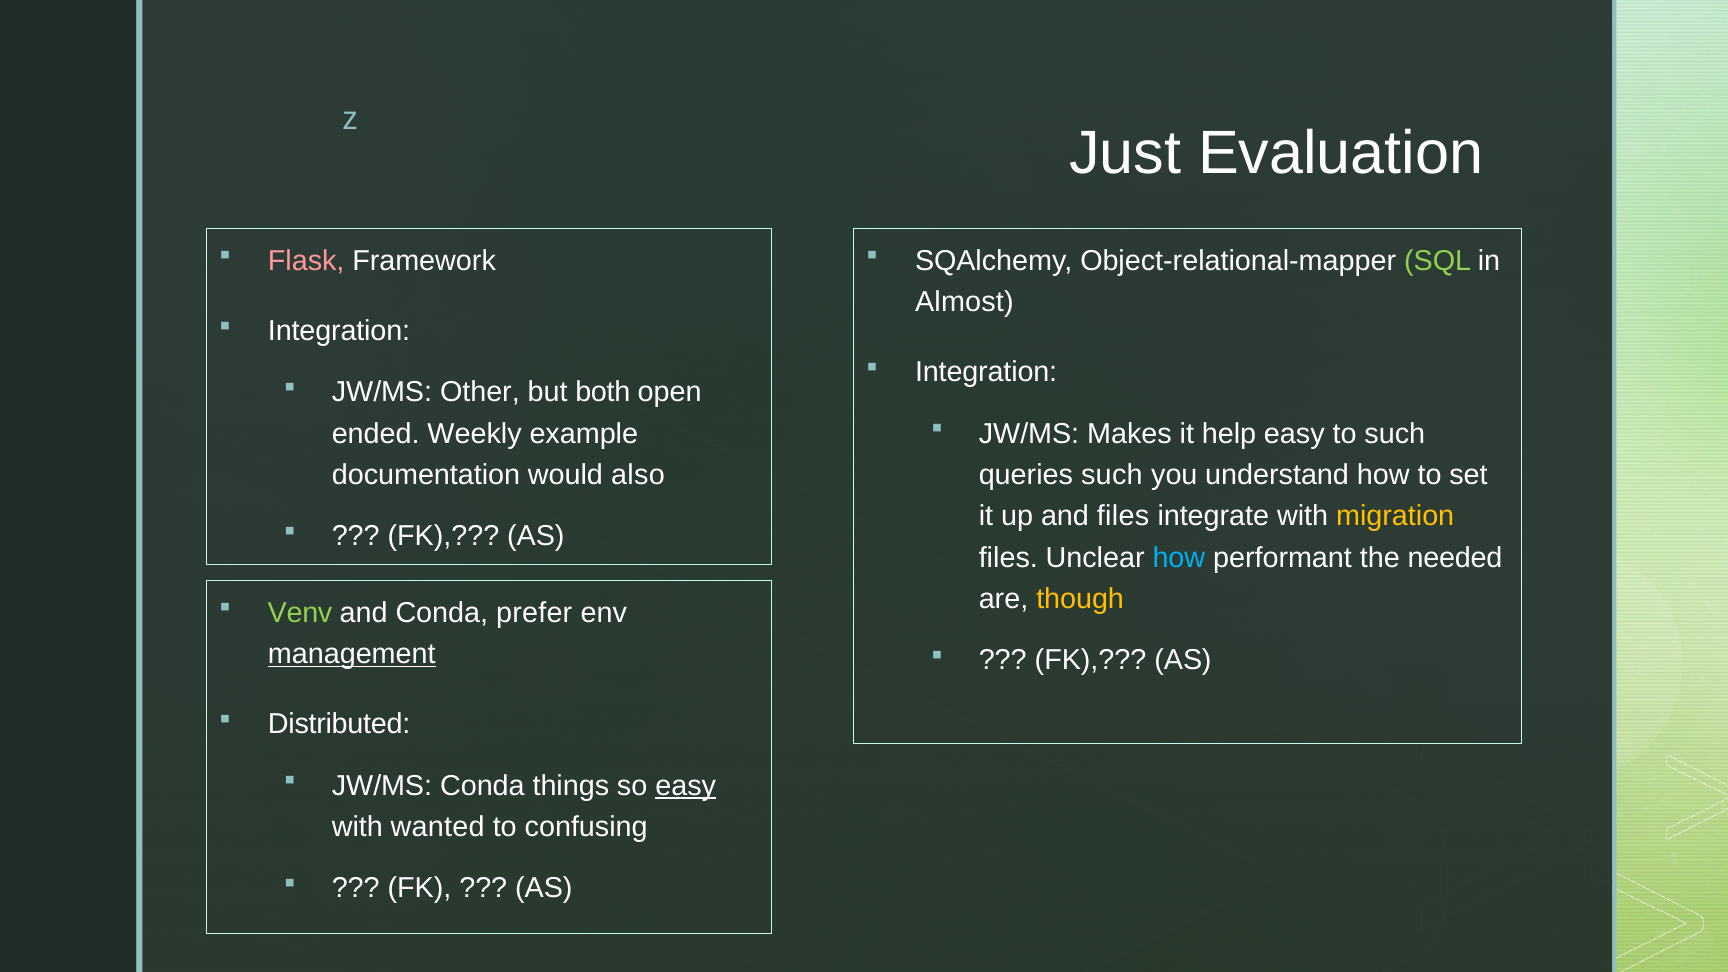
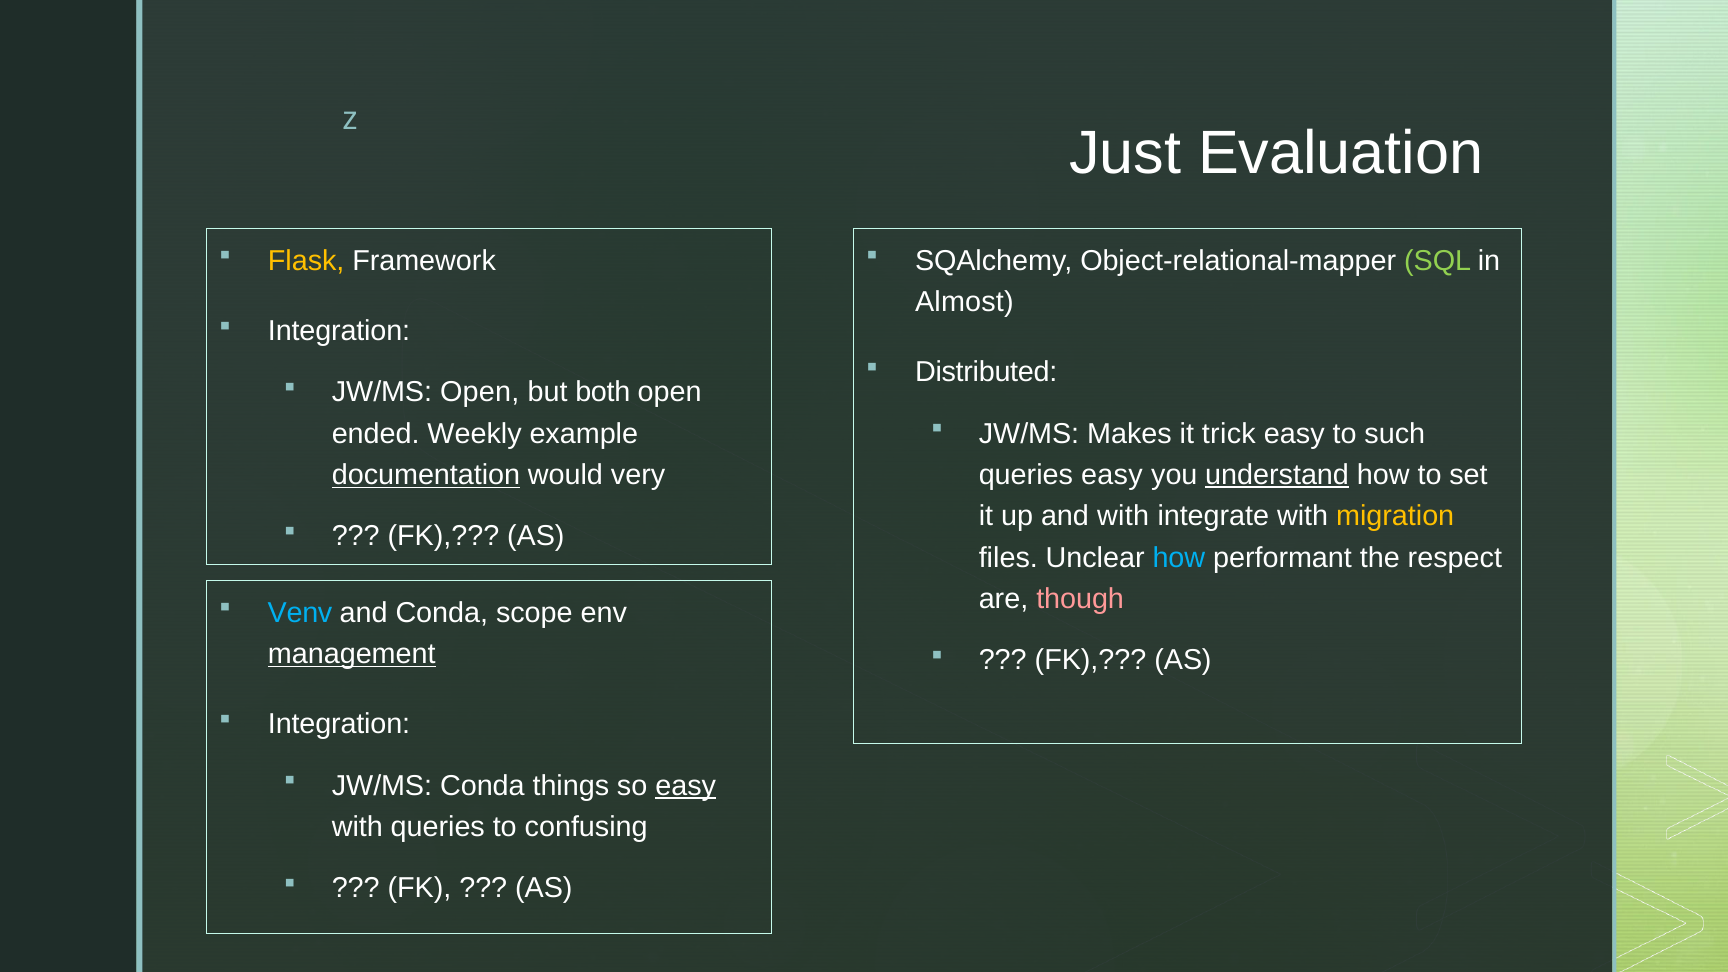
Flask colour: pink -> yellow
Integration at (986, 372): Integration -> Distributed
JW/MS Other: Other -> Open
help: help -> trick
queries such: such -> easy
understand underline: none -> present
documentation underline: none -> present
also: also -> very
and files: files -> with
needed: needed -> respect
though colour: yellow -> pink
Venv colour: light green -> light blue
prefer: prefer -> scope
Distributed at (339, 724): Distributed -> Integration
with wanted: wanted -> queries
